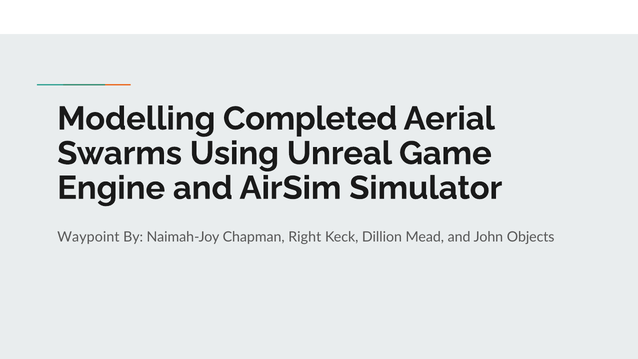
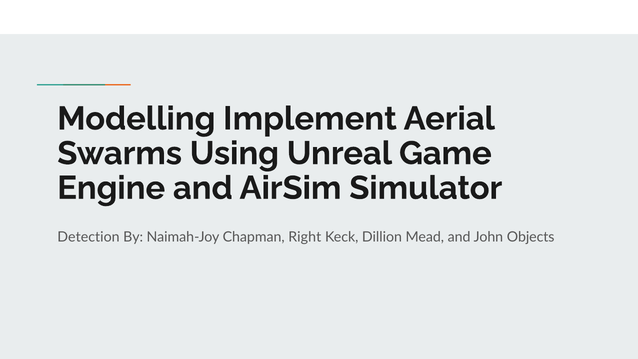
Completed: Completed -> Implement
Waypoint: Waypoint -> Detection
